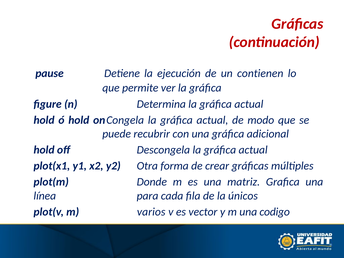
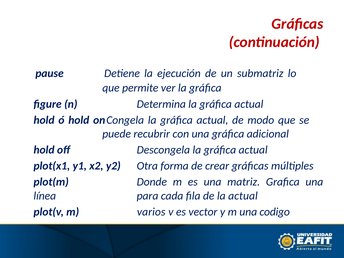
contienen: contienen -> submatriz
la únicos: únicos -> actual
